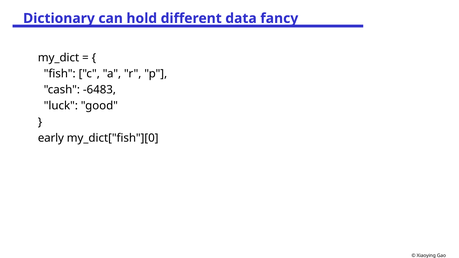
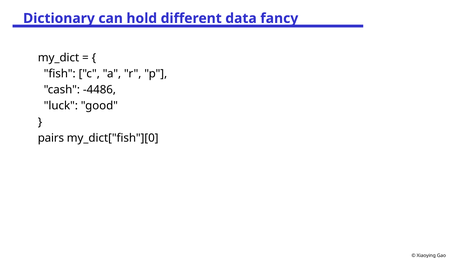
-6483: -6483 -> -4486
early: early -> pairs
